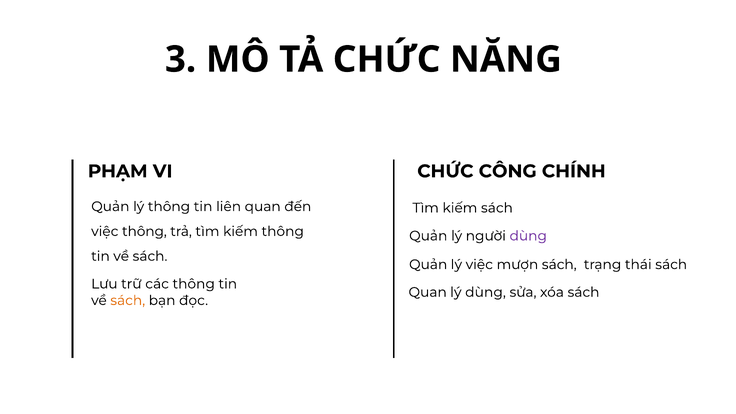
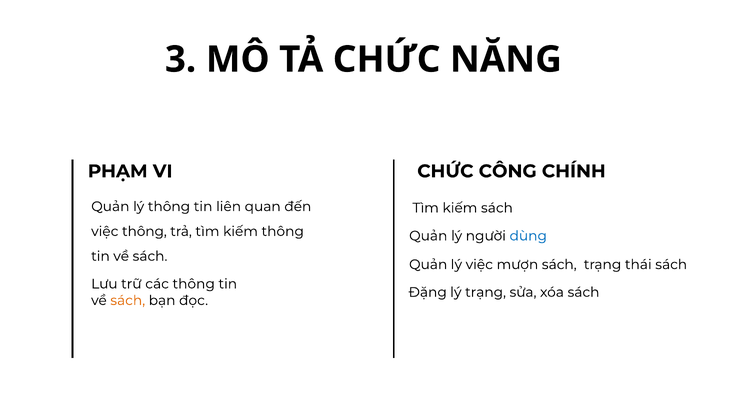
dùng at (528, 236) colour: purple -> blue
Quan at (428, 292): Quan -> Đặng
lý dùng: dùng -> trạng
